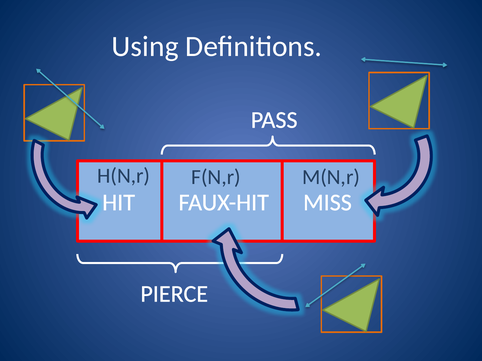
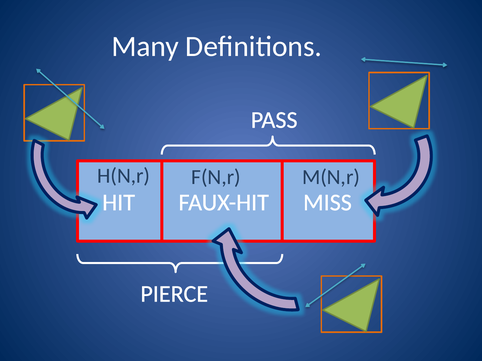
Using: Using -> Many
